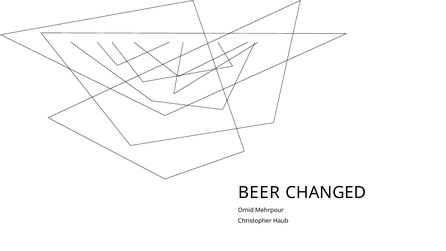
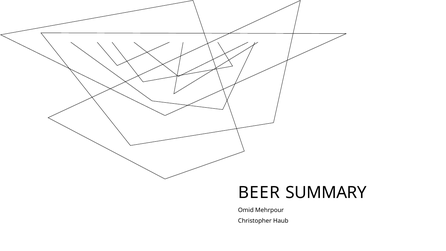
CHANGED: CHANGED -> SUMMARY
